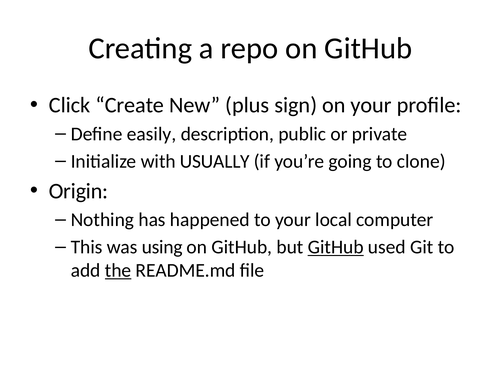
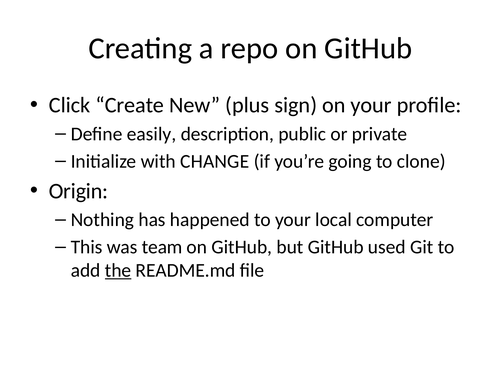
USUALLY: USUALLY -> CHANGE
using: using -> team
GitHub at (336, 247) underline: present -> none
